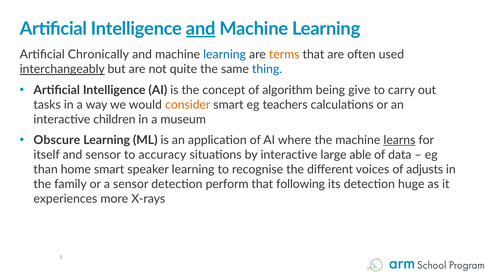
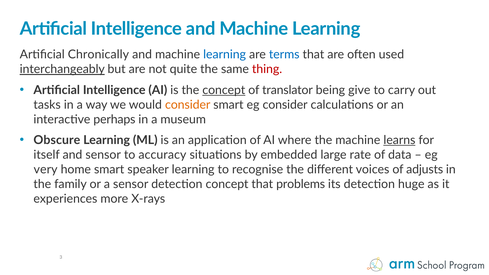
and at (201, 29) underline: present -> none
terms colour: orange -> blue
thing colour: blue -> red
concept at (224, 90) underline: none -> present
algorithm: algorithm -> translator
eg teachers: teachers -> consider
children: children -> perhaps
by interactive: interactive -> embedded
able: able -> rate
than: than -> very
detection perform: perform -> concept
following: following -> problems
